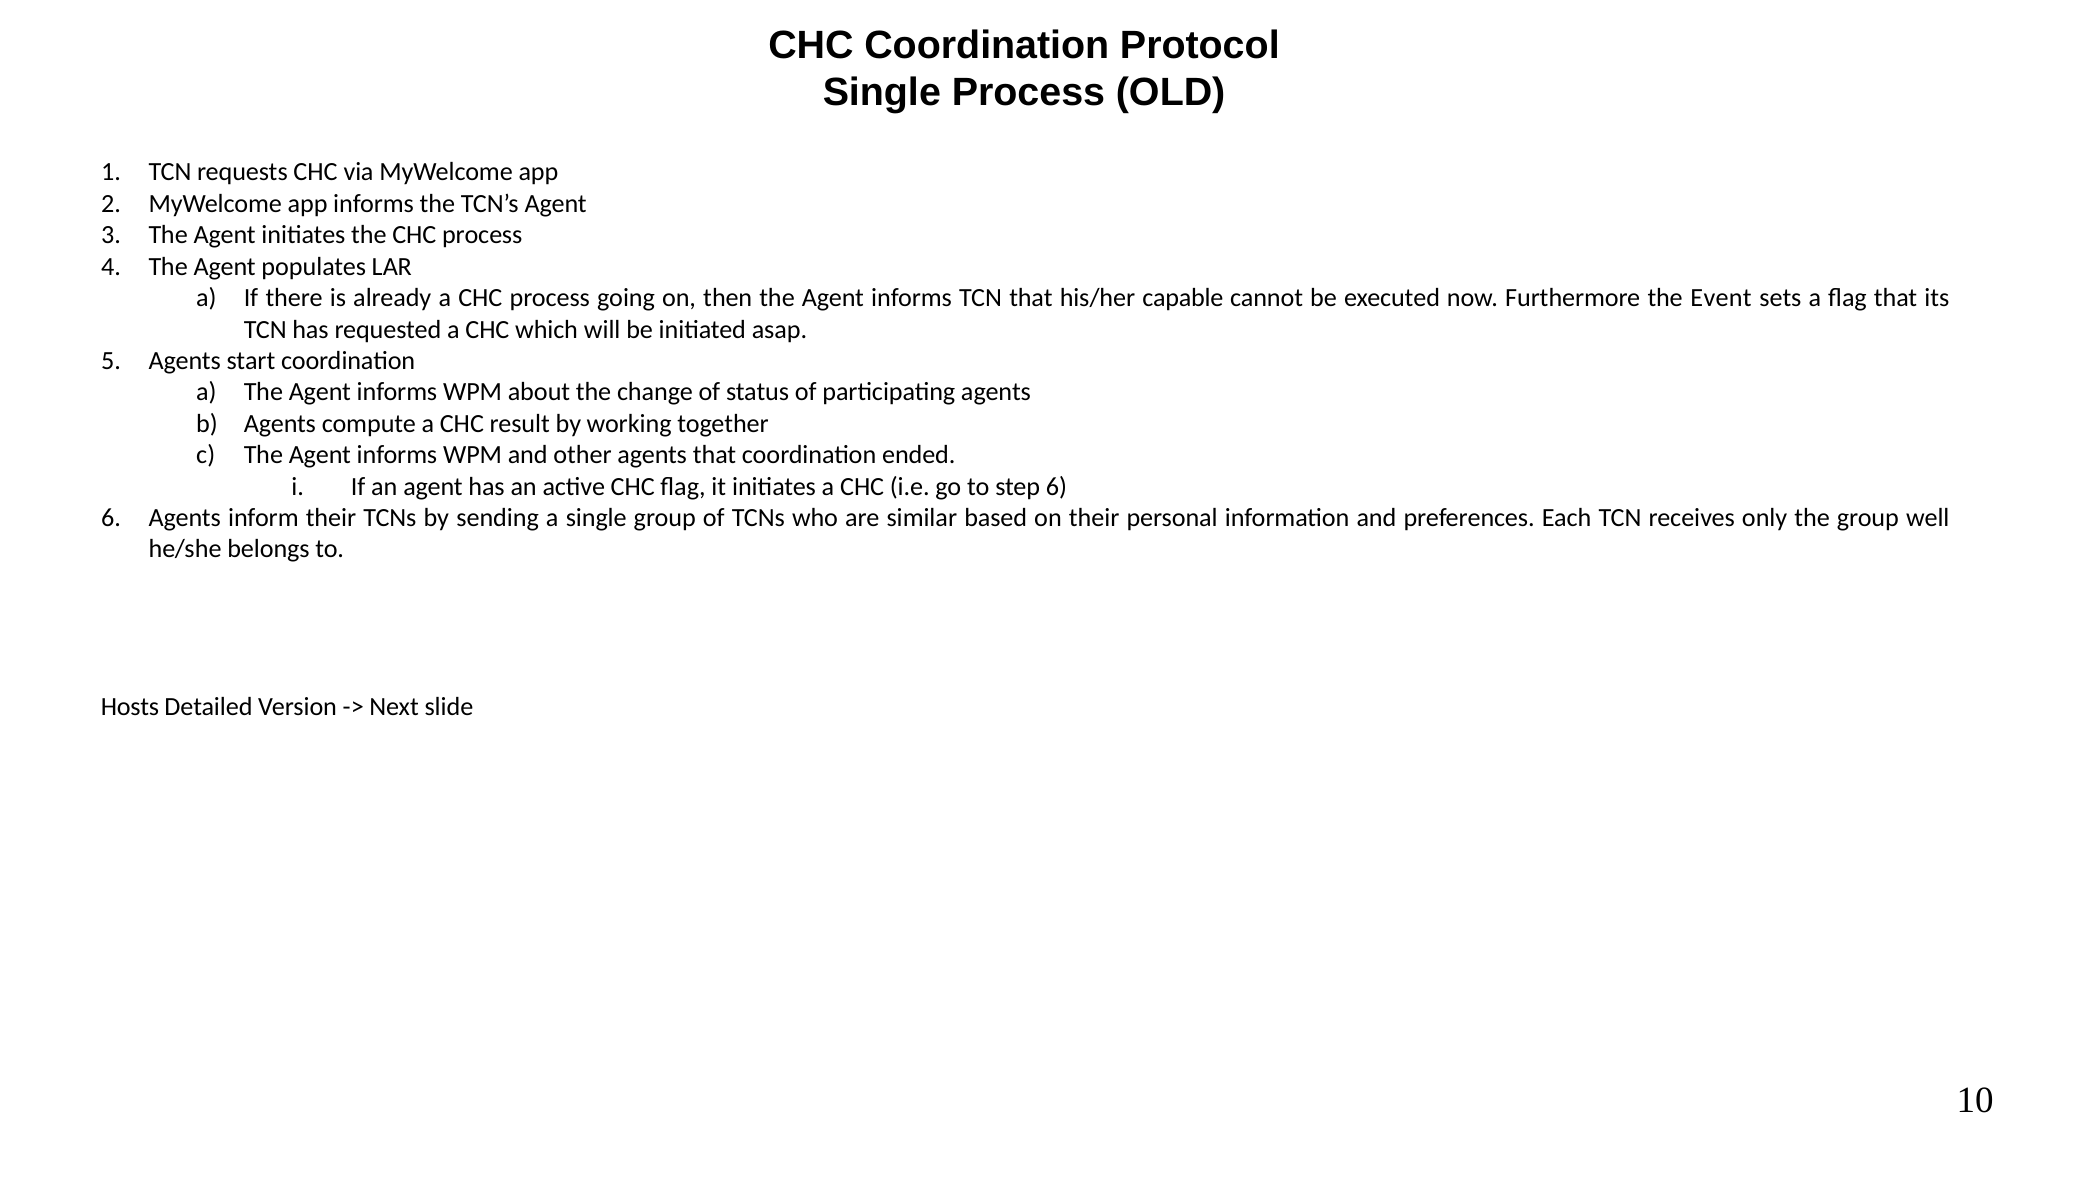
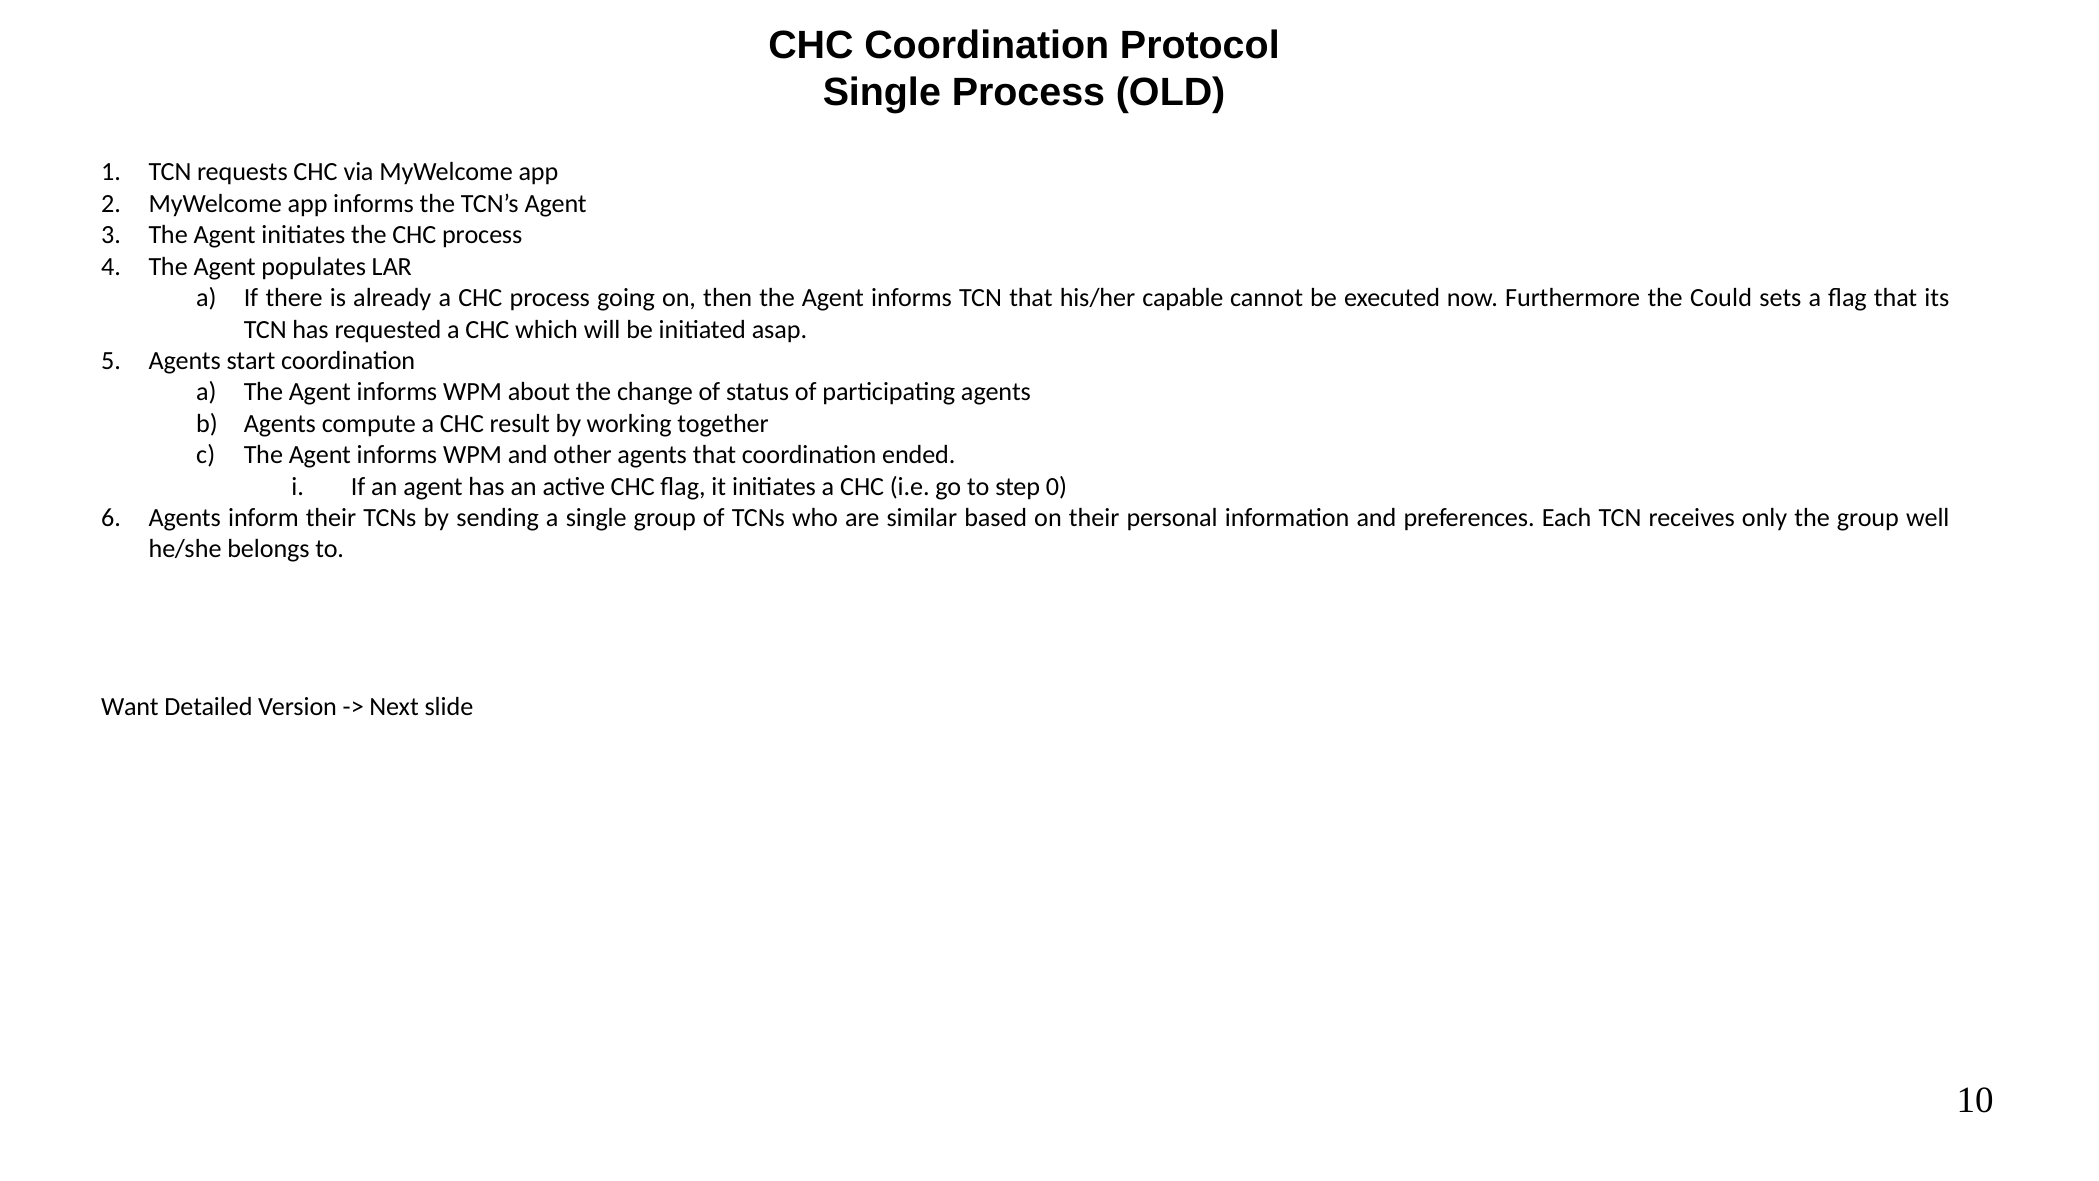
Event: Event -> Could
step 6: 6 -> 0
Hosts: Hosts -> Want
